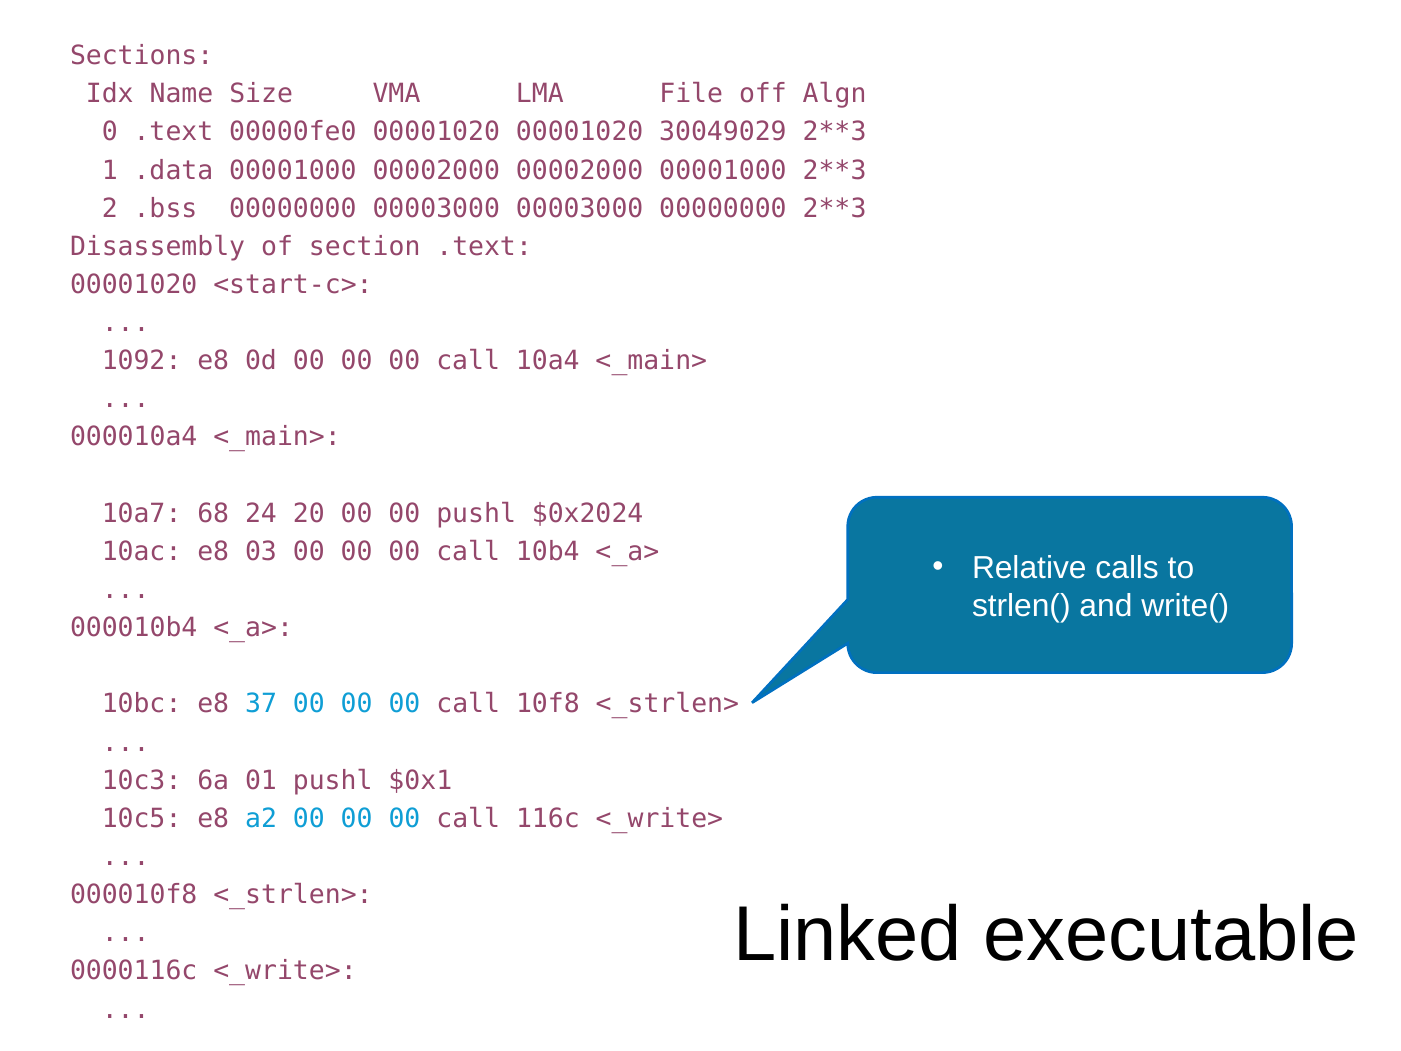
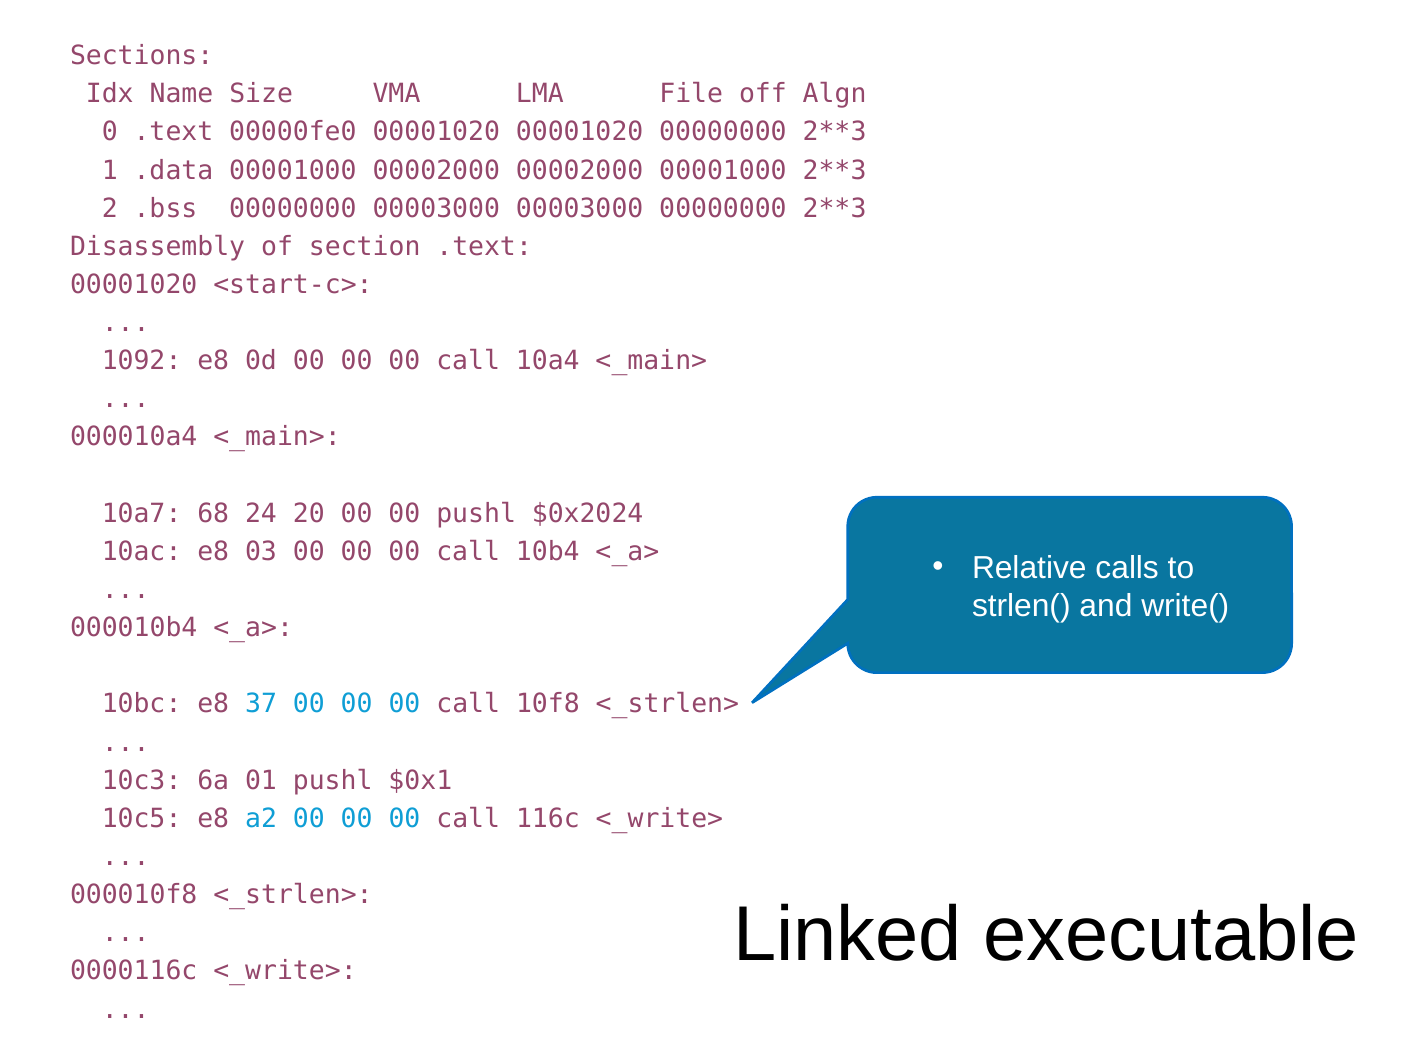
00001020 30049029: 30049029 -> 00000000
